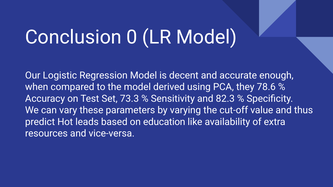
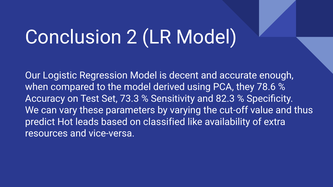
0: 0 -> 2
education: education -> classified
